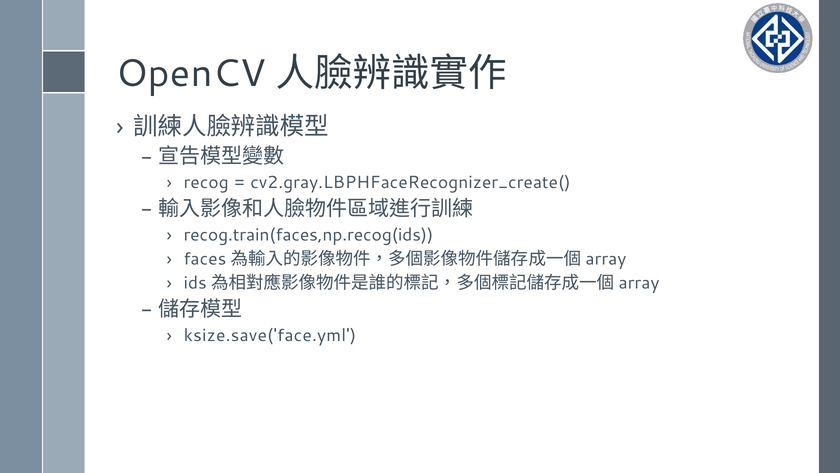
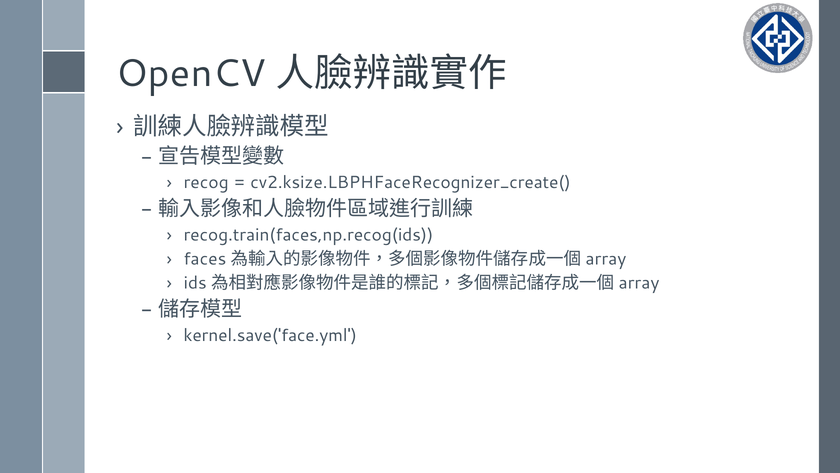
cv2.gray.LBPHFaceRecognizer_create(: cv2.gray.LBPHFaceRecognizer_create( -> cv2.ksize.LBPHFaceRecognizer_create(
ksize.save('face.yml: ksize.save('face.yml -> kernel.save('face.yml
